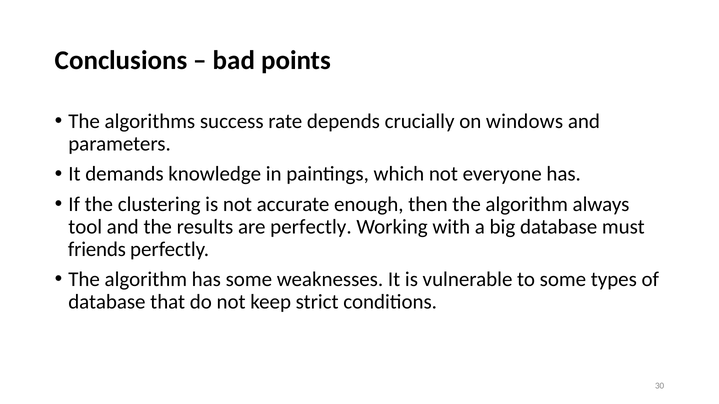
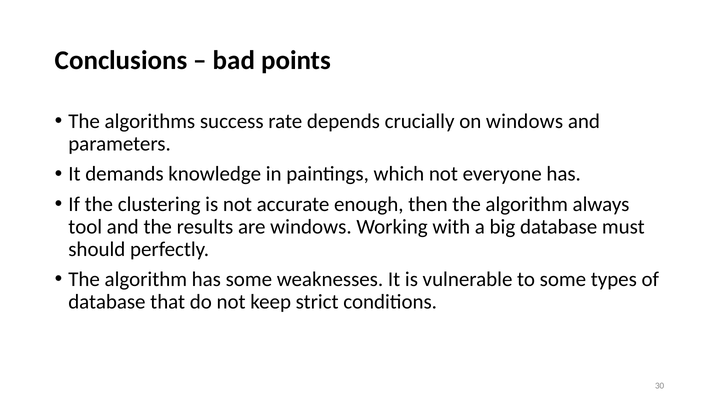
are perfectly: perfectly -> windows
friends: friends -> should
